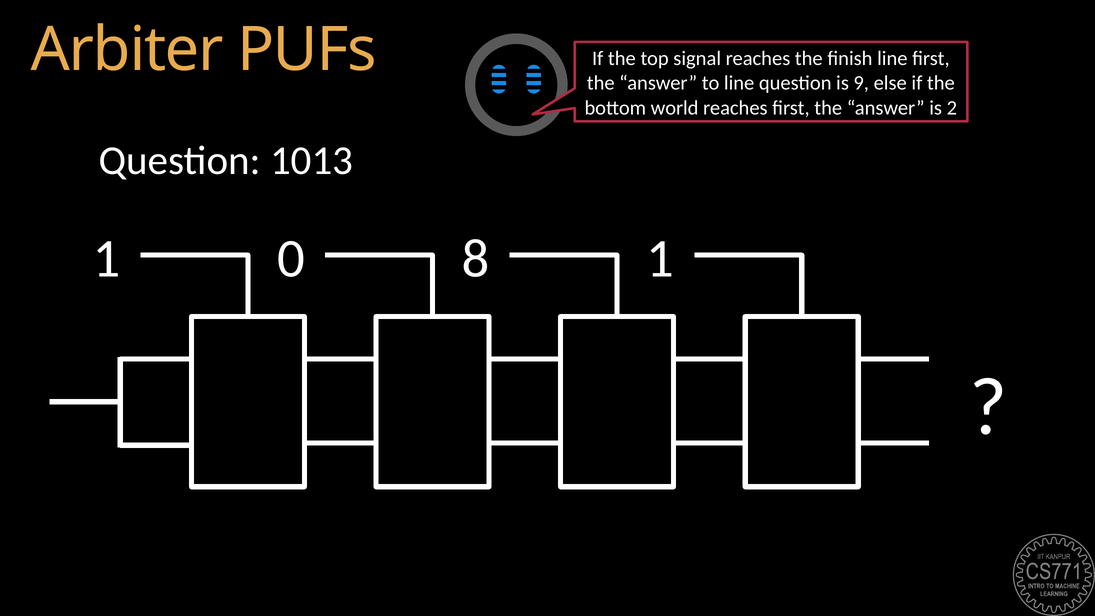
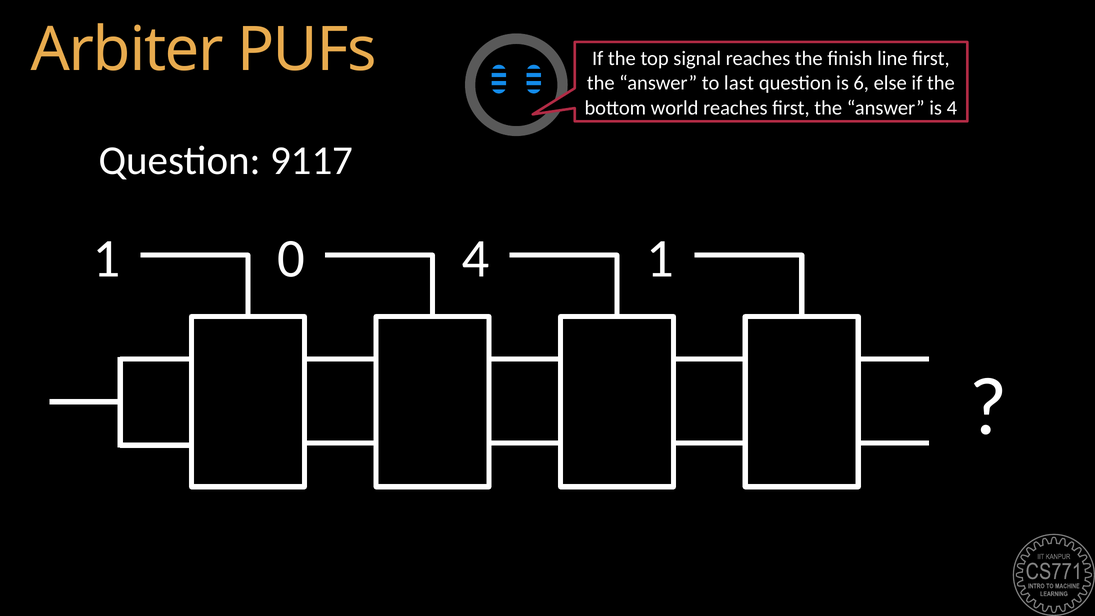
to line: line -> last
9: 9 -> 6
is 2: 2 -> 4
1013: 1013 -> 9117
0 8: 8 -> 4
